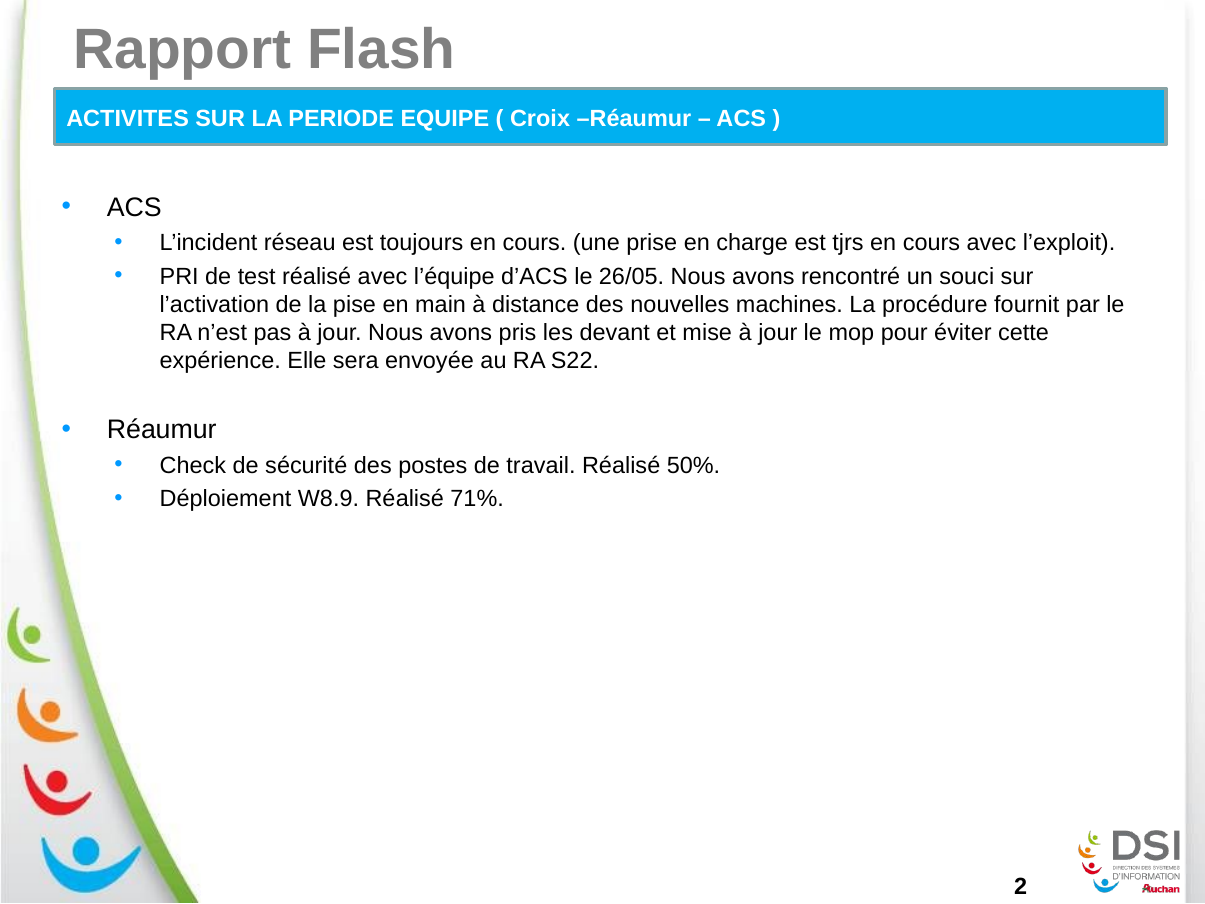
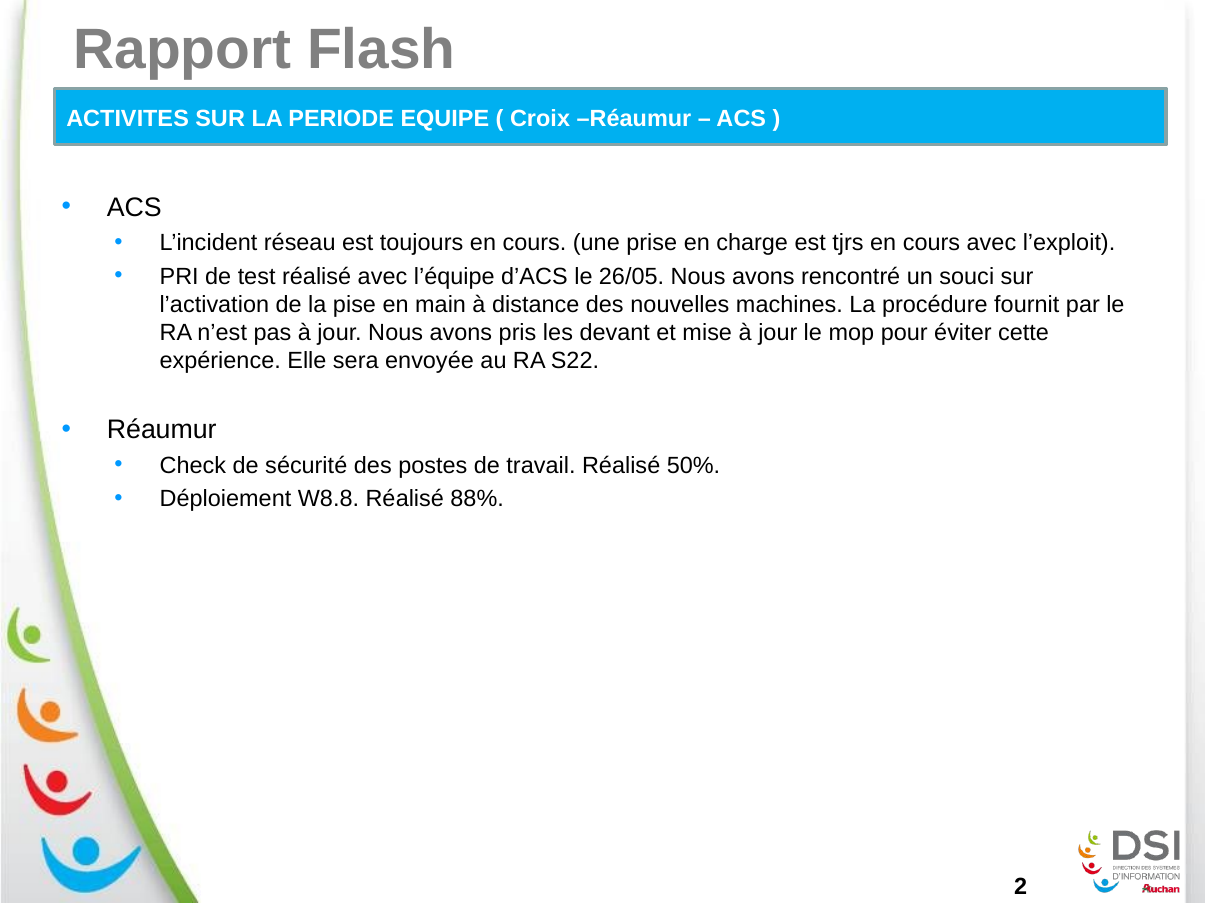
W8.9: W8.9 -> W8.8
71%: 71% -> 88%
